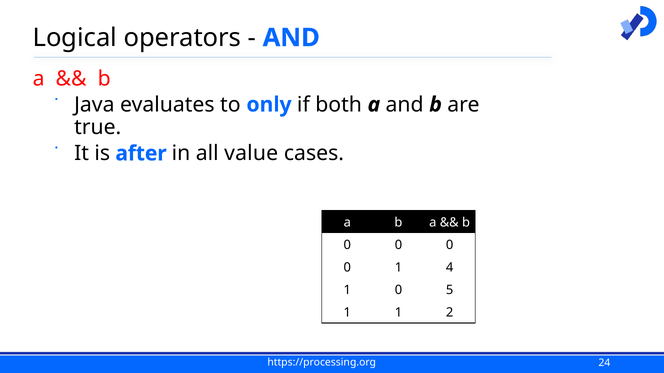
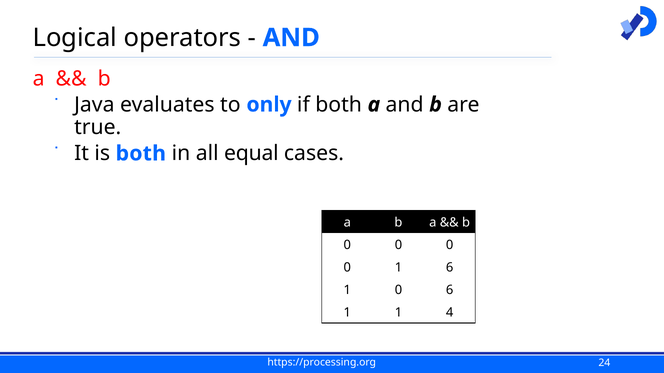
is after: after -> both
value: value -> equal
1 4: 4 -> 6
0 5: 5 -> 6
2: 2 -> 4
